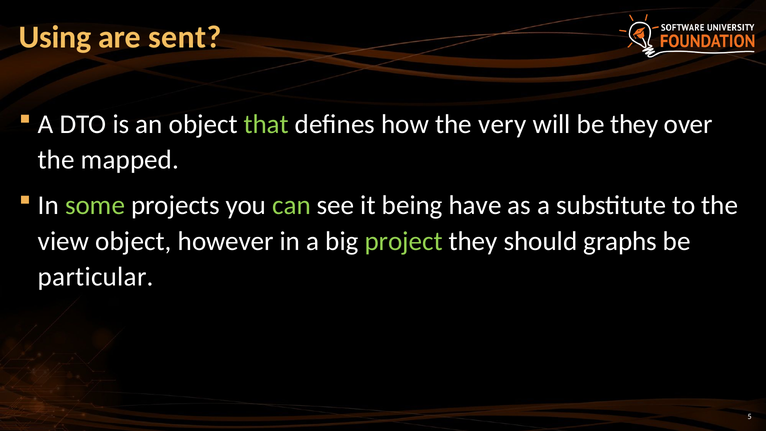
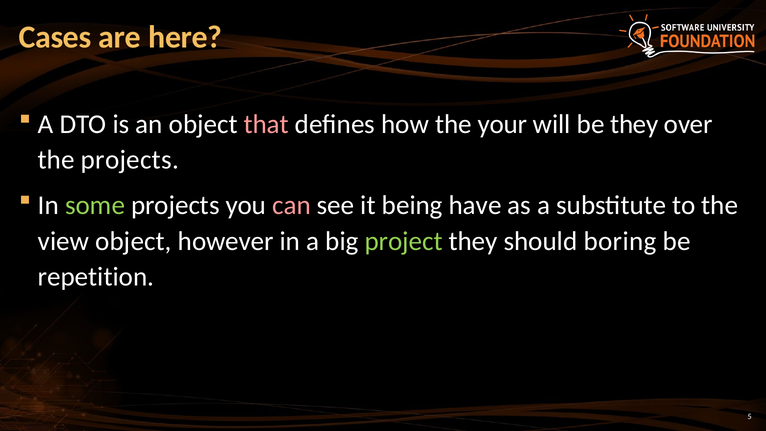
Using: Using -> Cases
sent: sent -> here
that colour: light green -> pink
very: very -> your
the mapped: mapped -> projects
can colour: light green -> pink
graphs: graphs -> boring
particular: particular -> repetition
